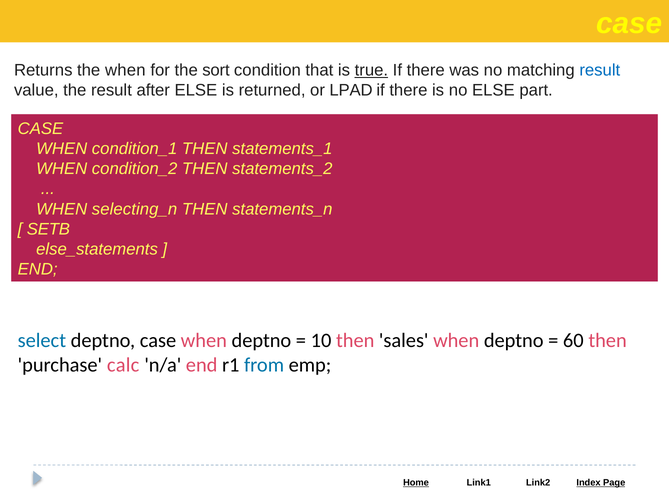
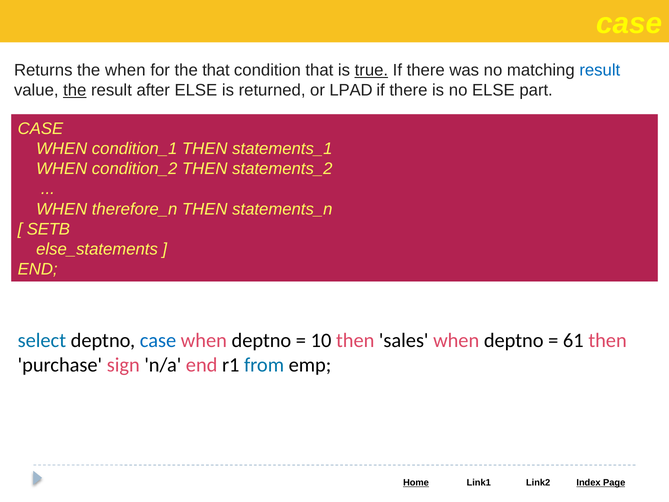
the sort: sort -> that
the at (75, 90) underline: none -> present
selecting_n: selecting_n -> therefore_n
case at (158, 340) colour: black -> blue
60: 60 -> 61
calc: calc -> sign
